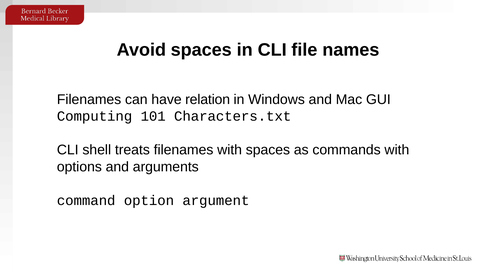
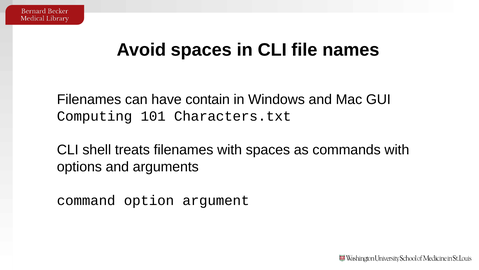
relation: relation -> contain
